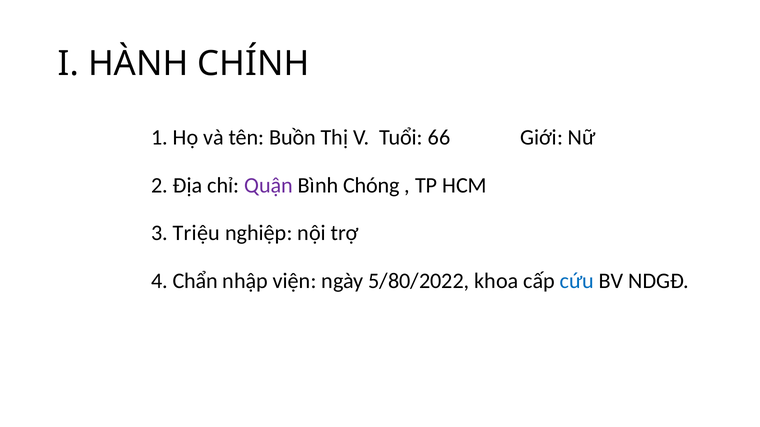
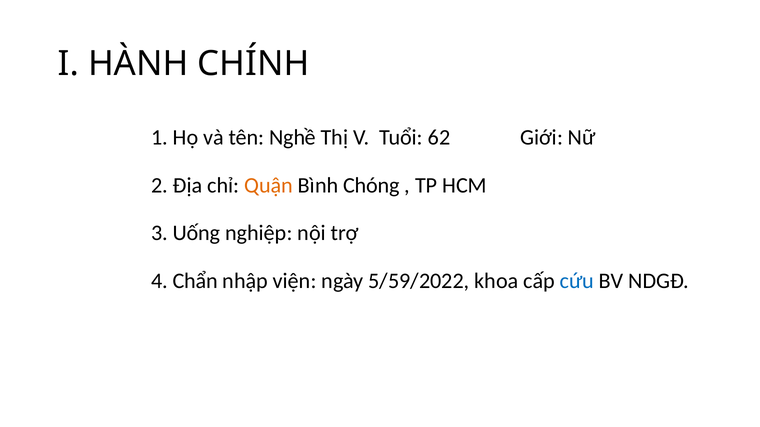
Buồn: Buồn -> Nghề
66: 66 -> 62
Quận colour: purple -> orange
Triệu: Triệu -> Uống
5/80/2022: 5/80/2022 -> 5/59/2022
